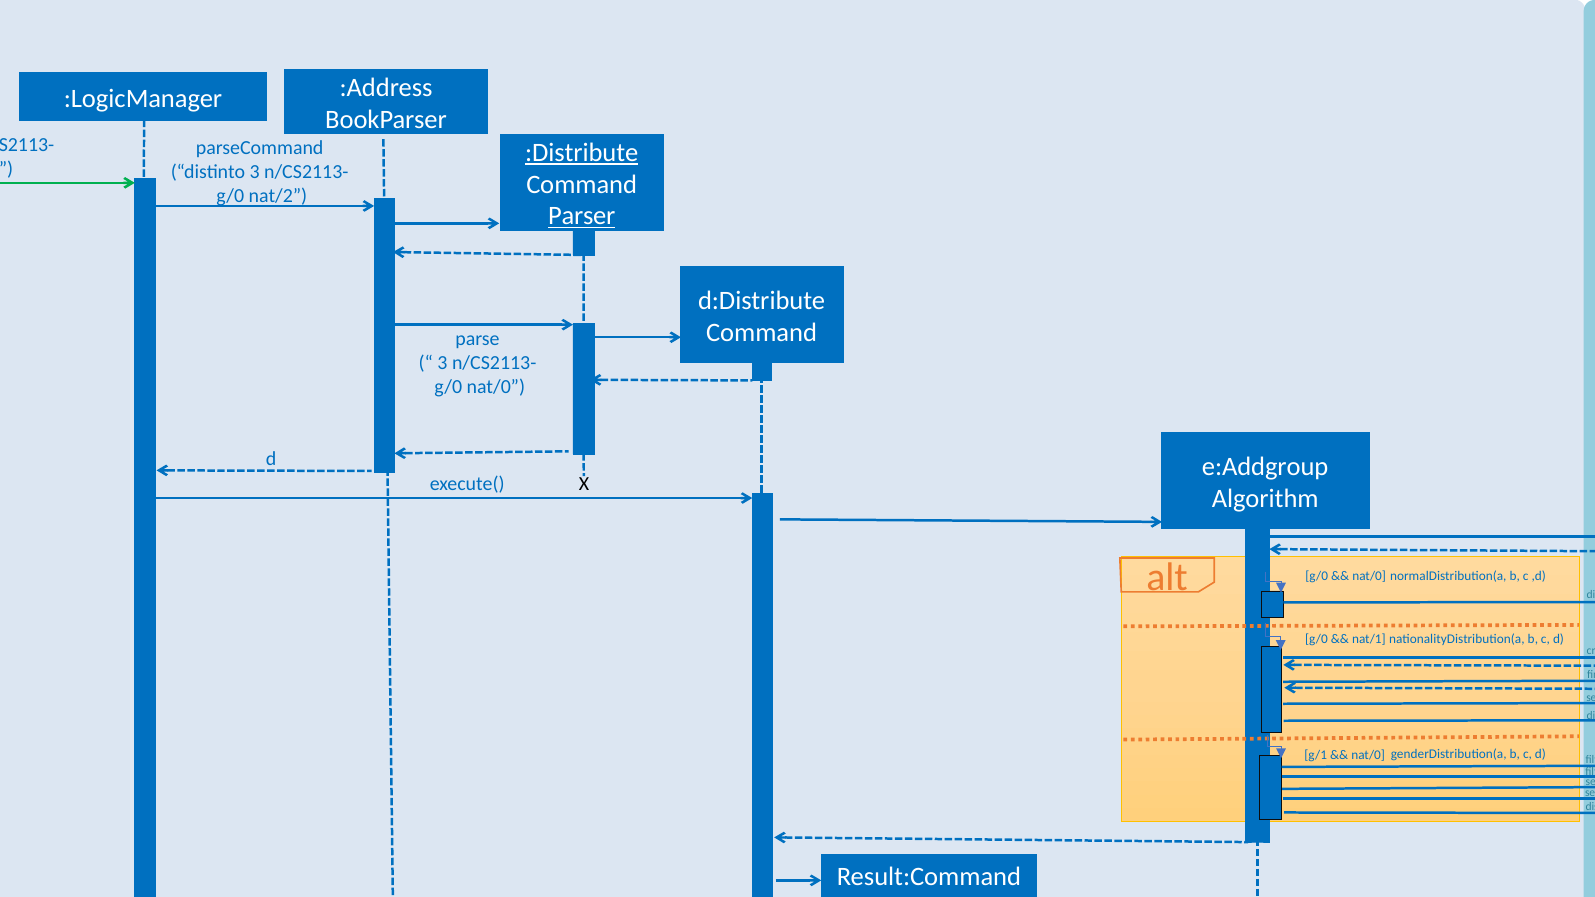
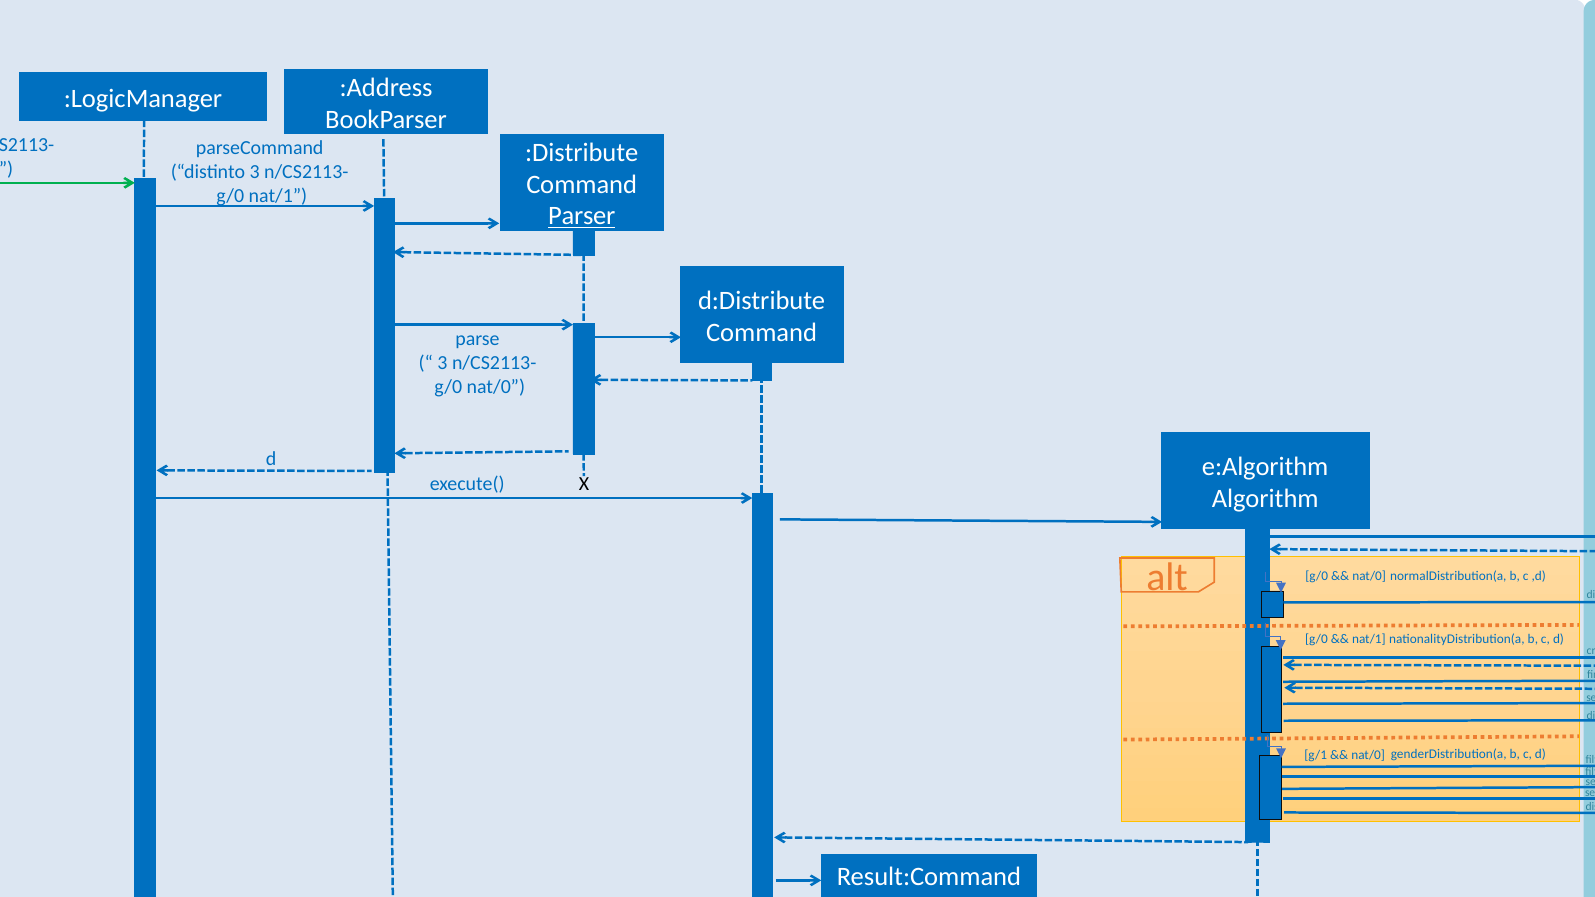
:Distribute underline: present -> none
g/0 nat/2: nat/2 -> nat/1
e:Addgroup: e:Addgroup -> e:Algorithm
